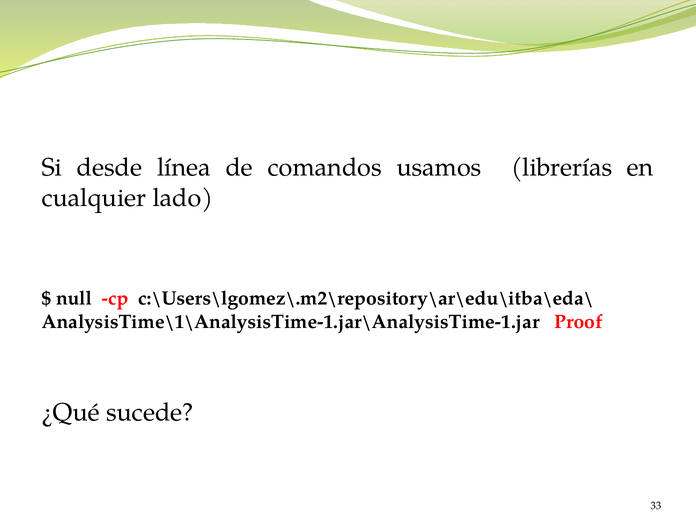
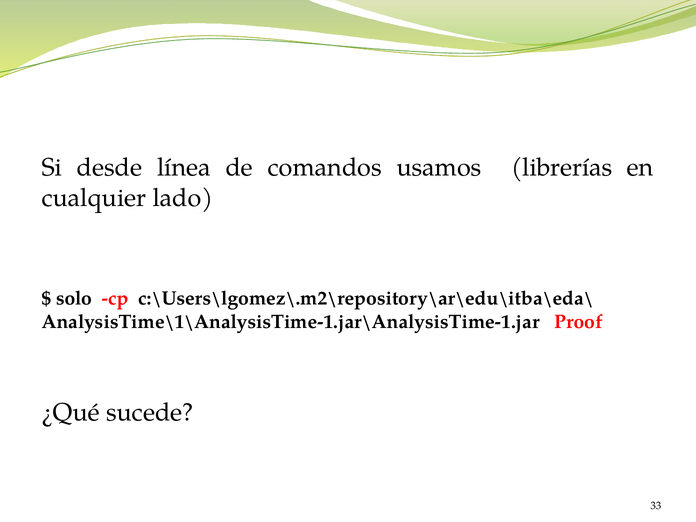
null: null -> solo
